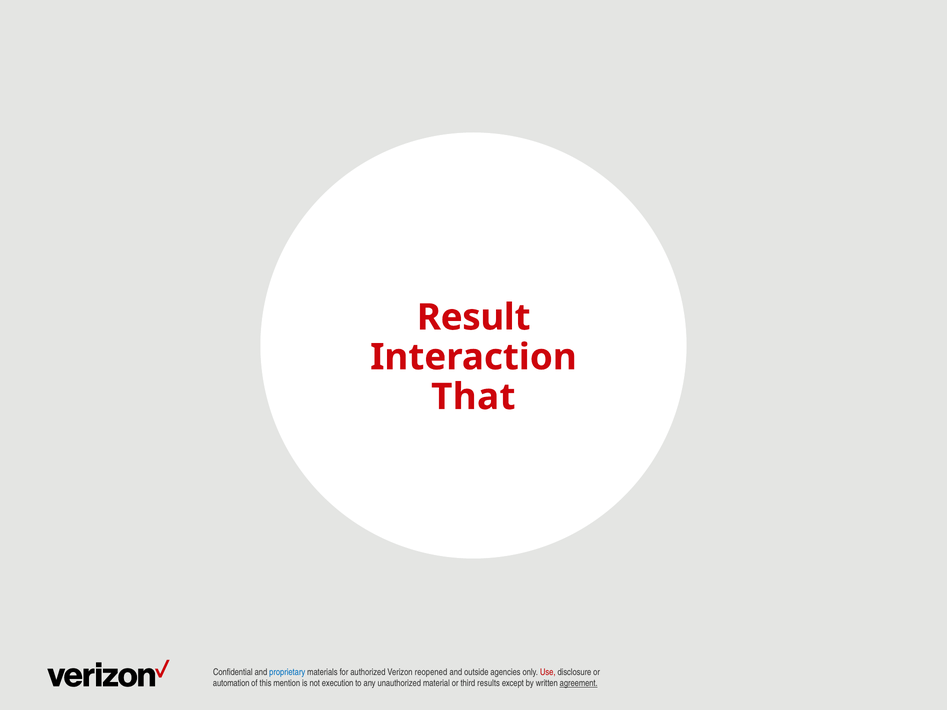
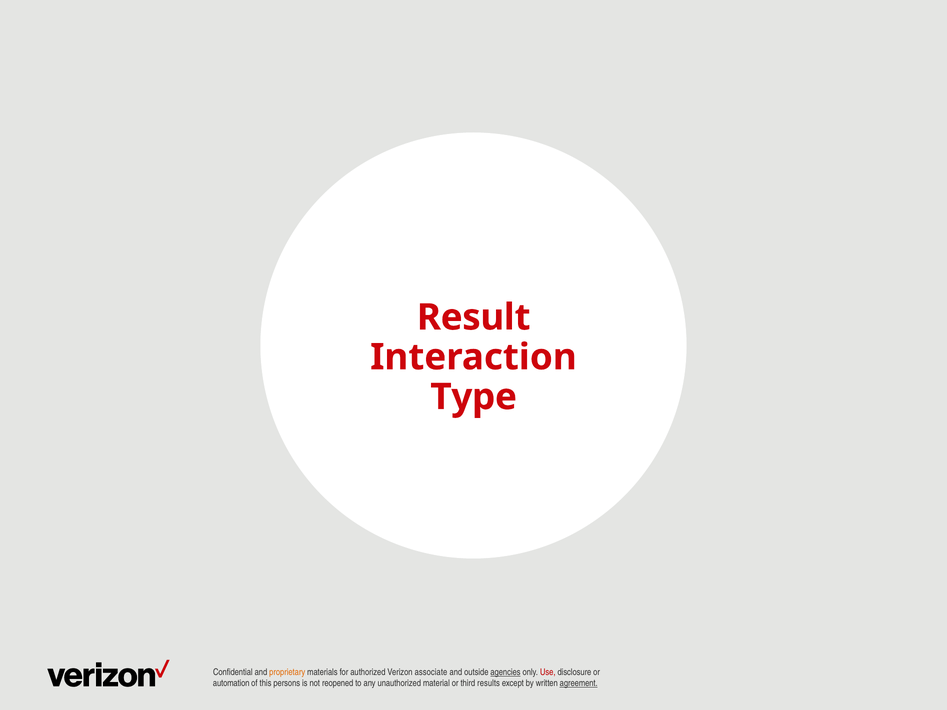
That: That -> Type
proprietary colour: blue -> orange
reopened: reopened -> associate
agencies underline: none -> present
mention: mention -> persons
execution: execution -> reopened
